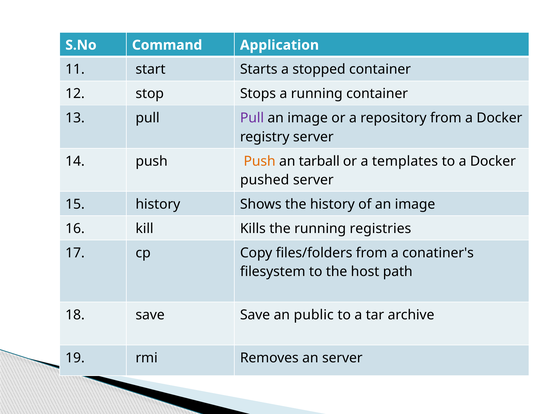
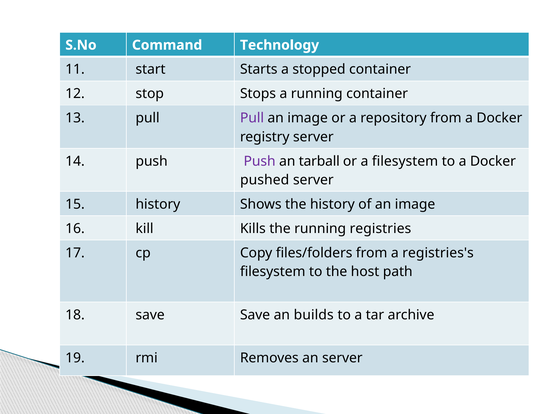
Application: Application -> Technology
Push at (260, 161) colour: orange -> purple
a templates: templates -> filesystem
conatiner's: conatiner's -> registries's
public: public -> builds
